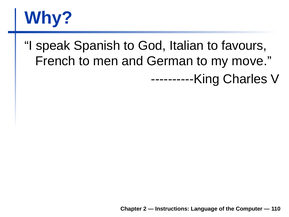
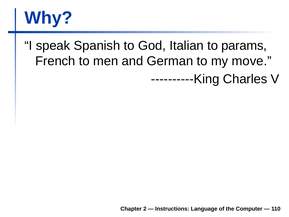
favours: favours -> params
